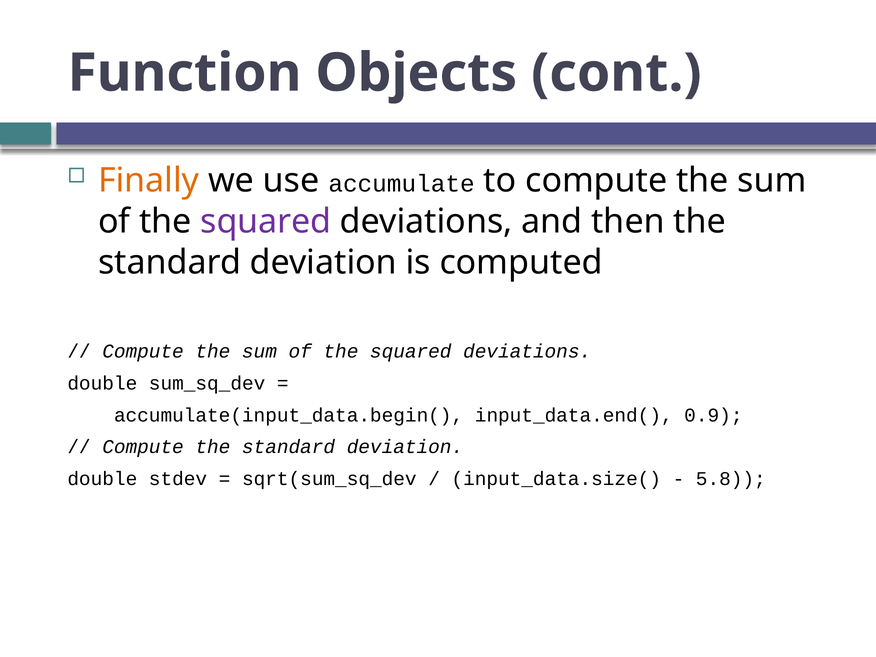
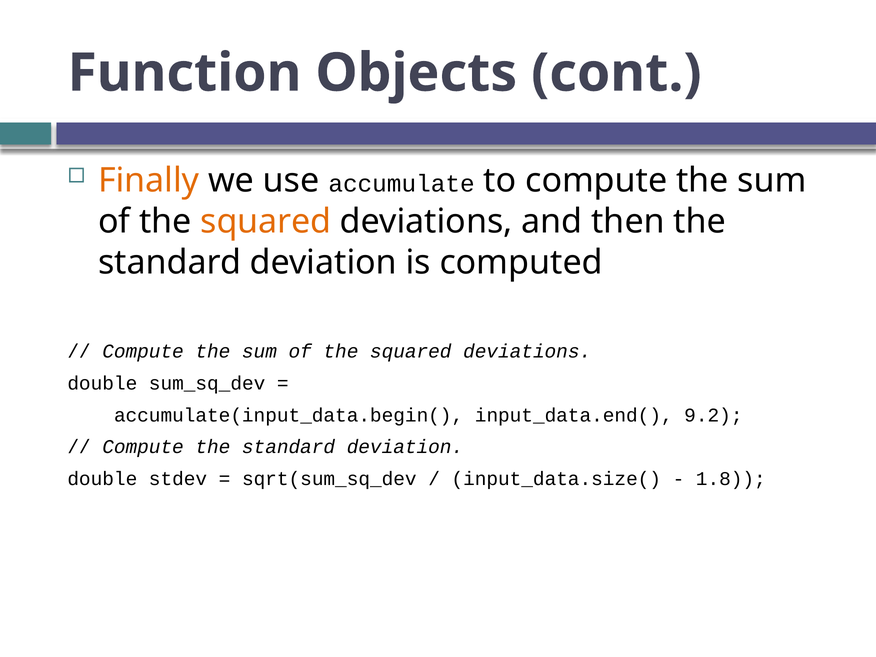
squared at (266, 221) colour: purple -> orange
0.9: 0.9 -> 9.2
5.8: 5.8 -> 1.8
